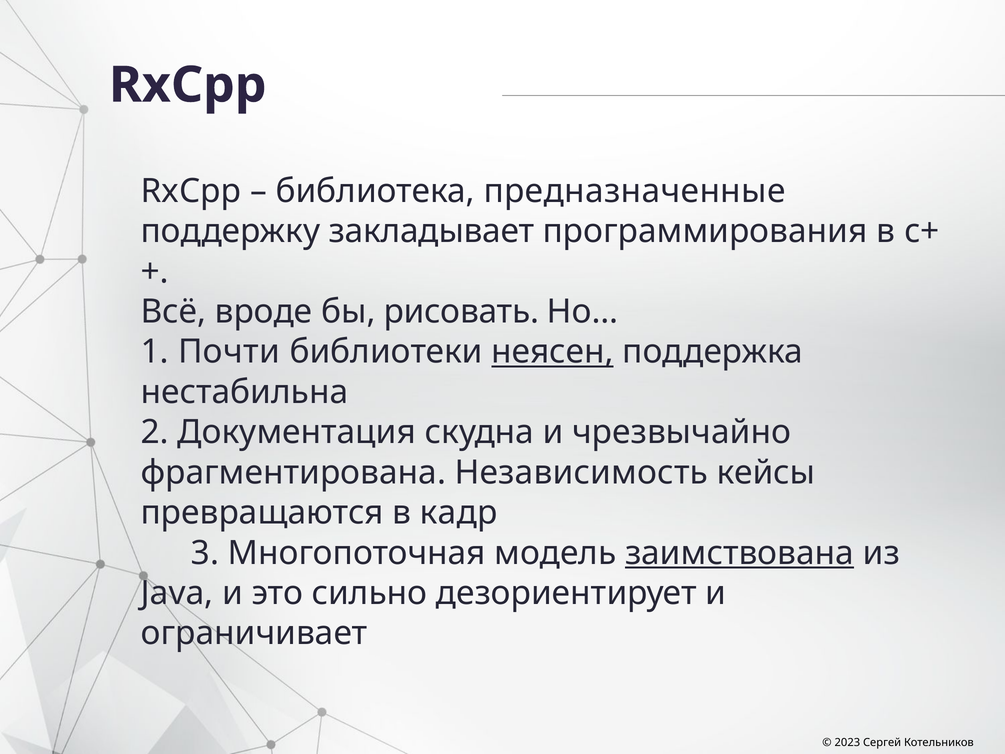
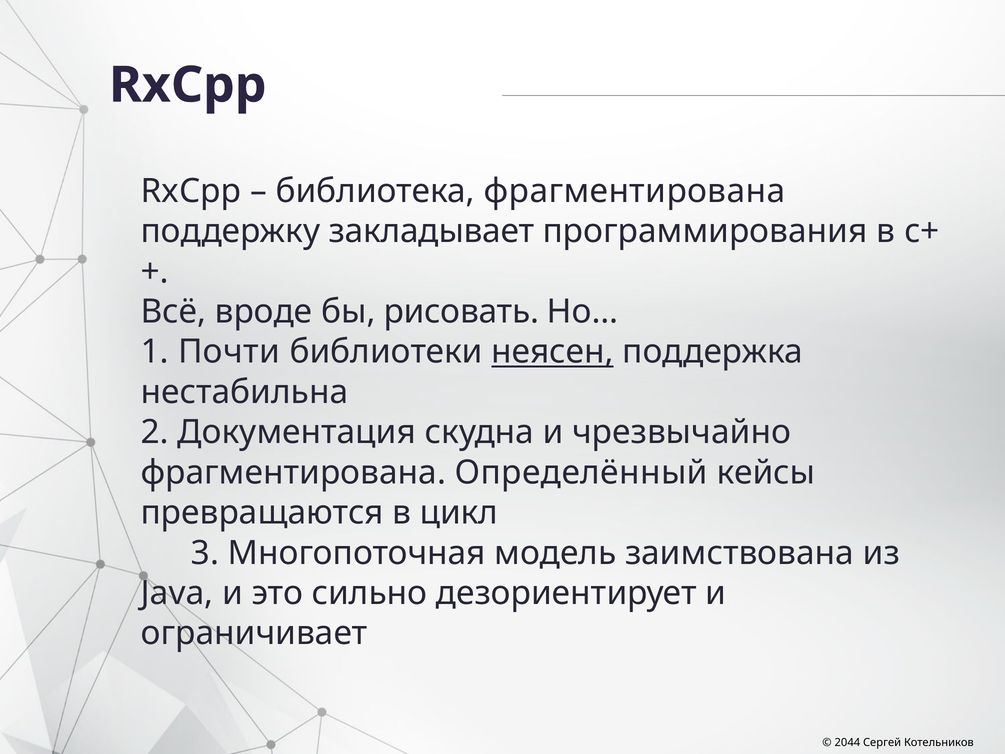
библиотека предназначенные: предназначенные -> фрагментирована
Независимость: Независимость -> Определённый
кадр: кадр -> цикл
заимствована underline: present -> none
2023: 2023 -> 2044
